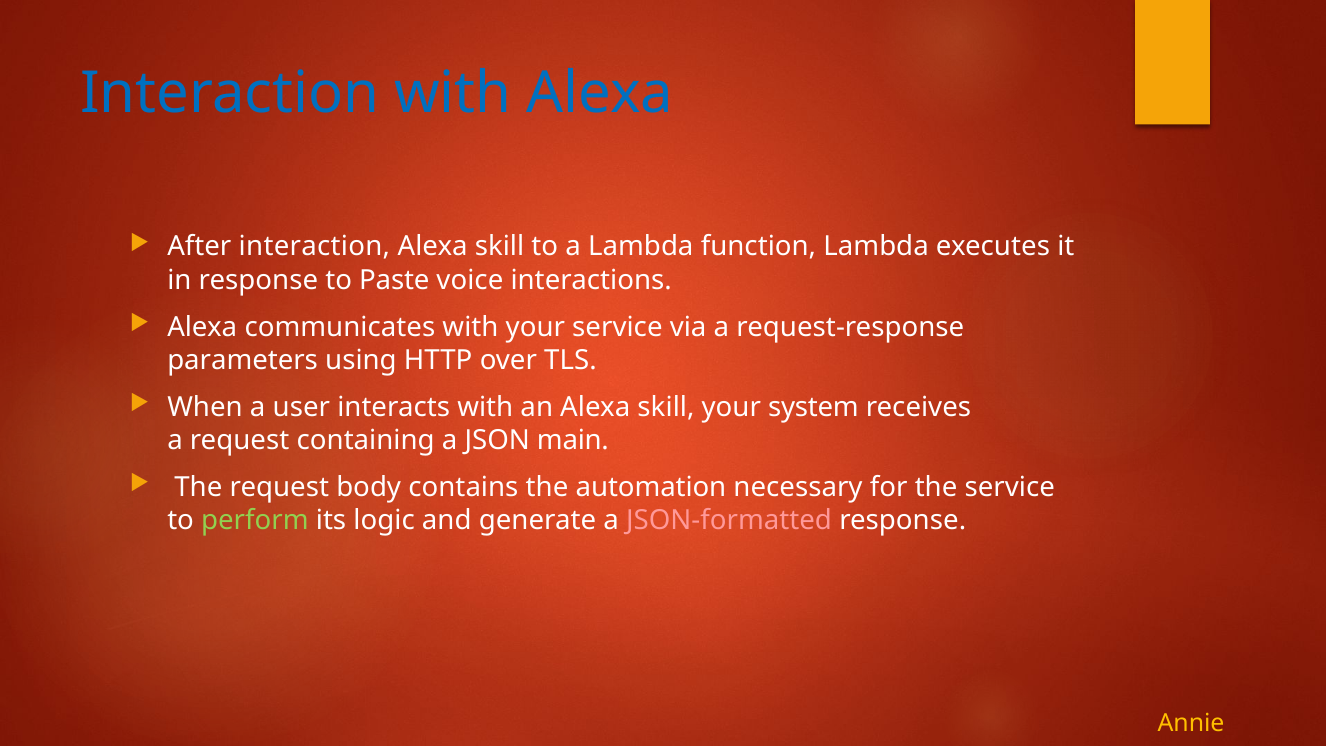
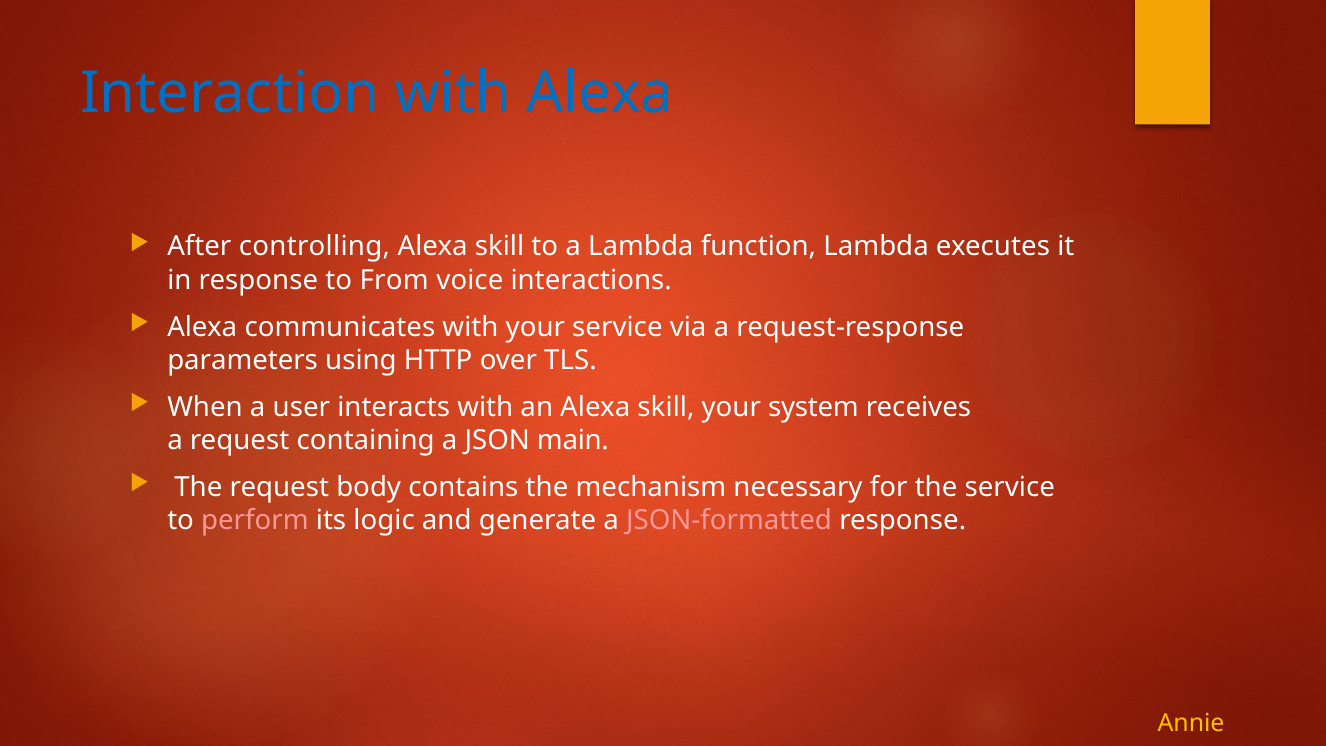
After interaction: interaction -> controlling
Paste: Paste -> From
automation: automation -> mechanism
perform colour: light green -> pink
